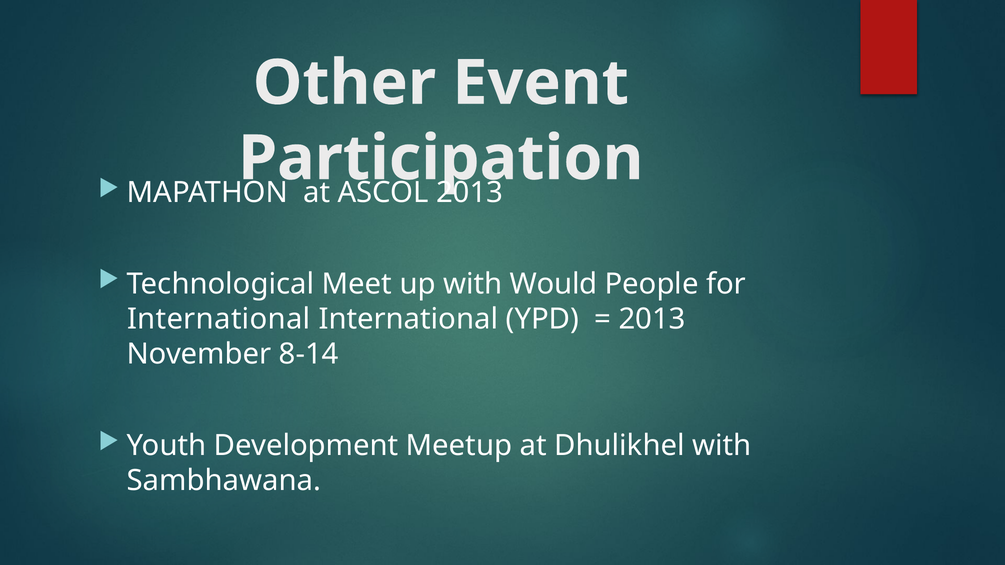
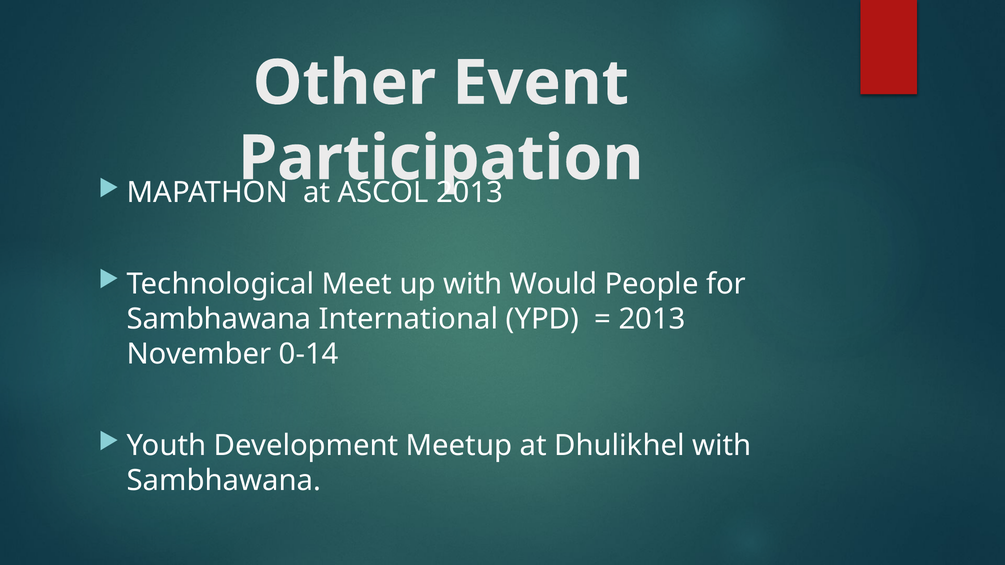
International at (219, 319): International -> Sambhawana
8-14: 8-14 -> 0-14
